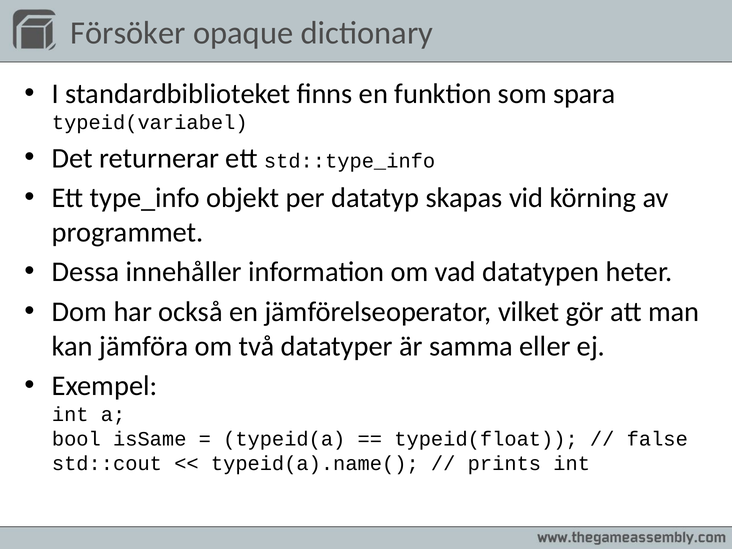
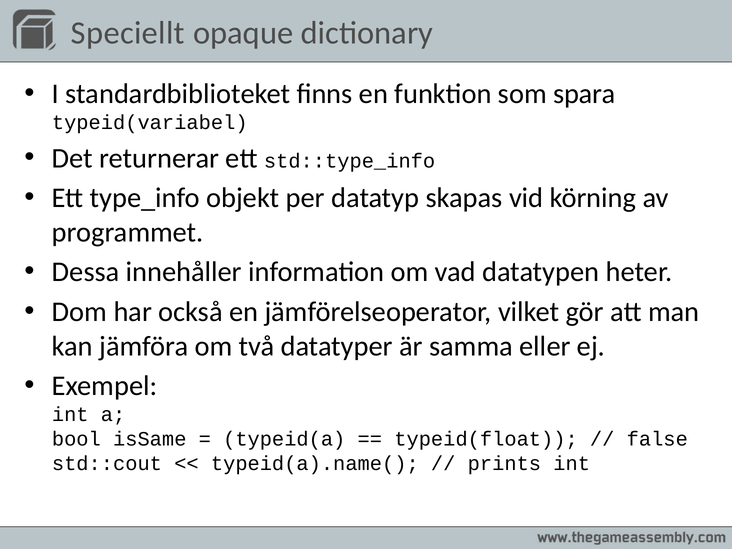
Försöker: Försöker -> Speciellt
